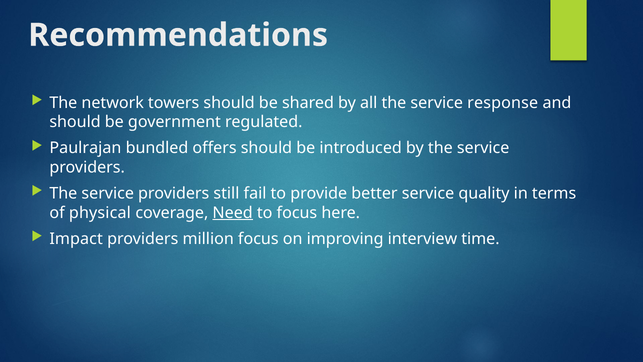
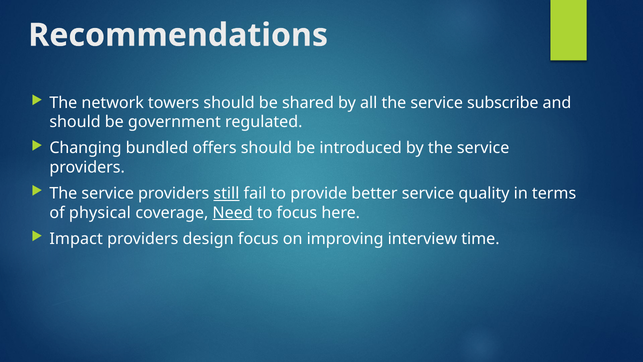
response: response -> subscribe
Paulrajan: Paulrajan -> Changing
still underline: none -> present
million: million -> design
